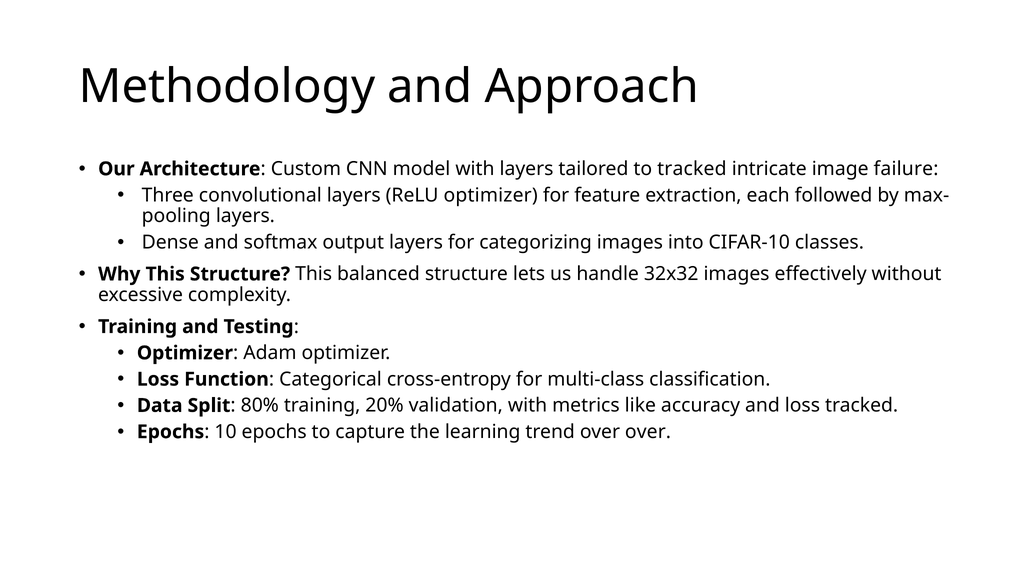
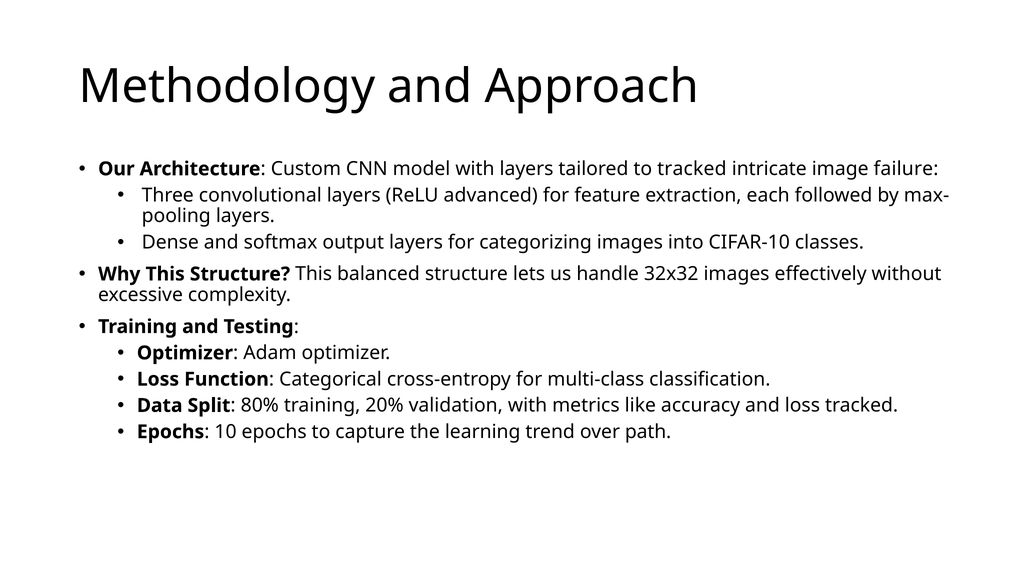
ReLU optimizer: optimizer -> advanced
over over: over -> path
